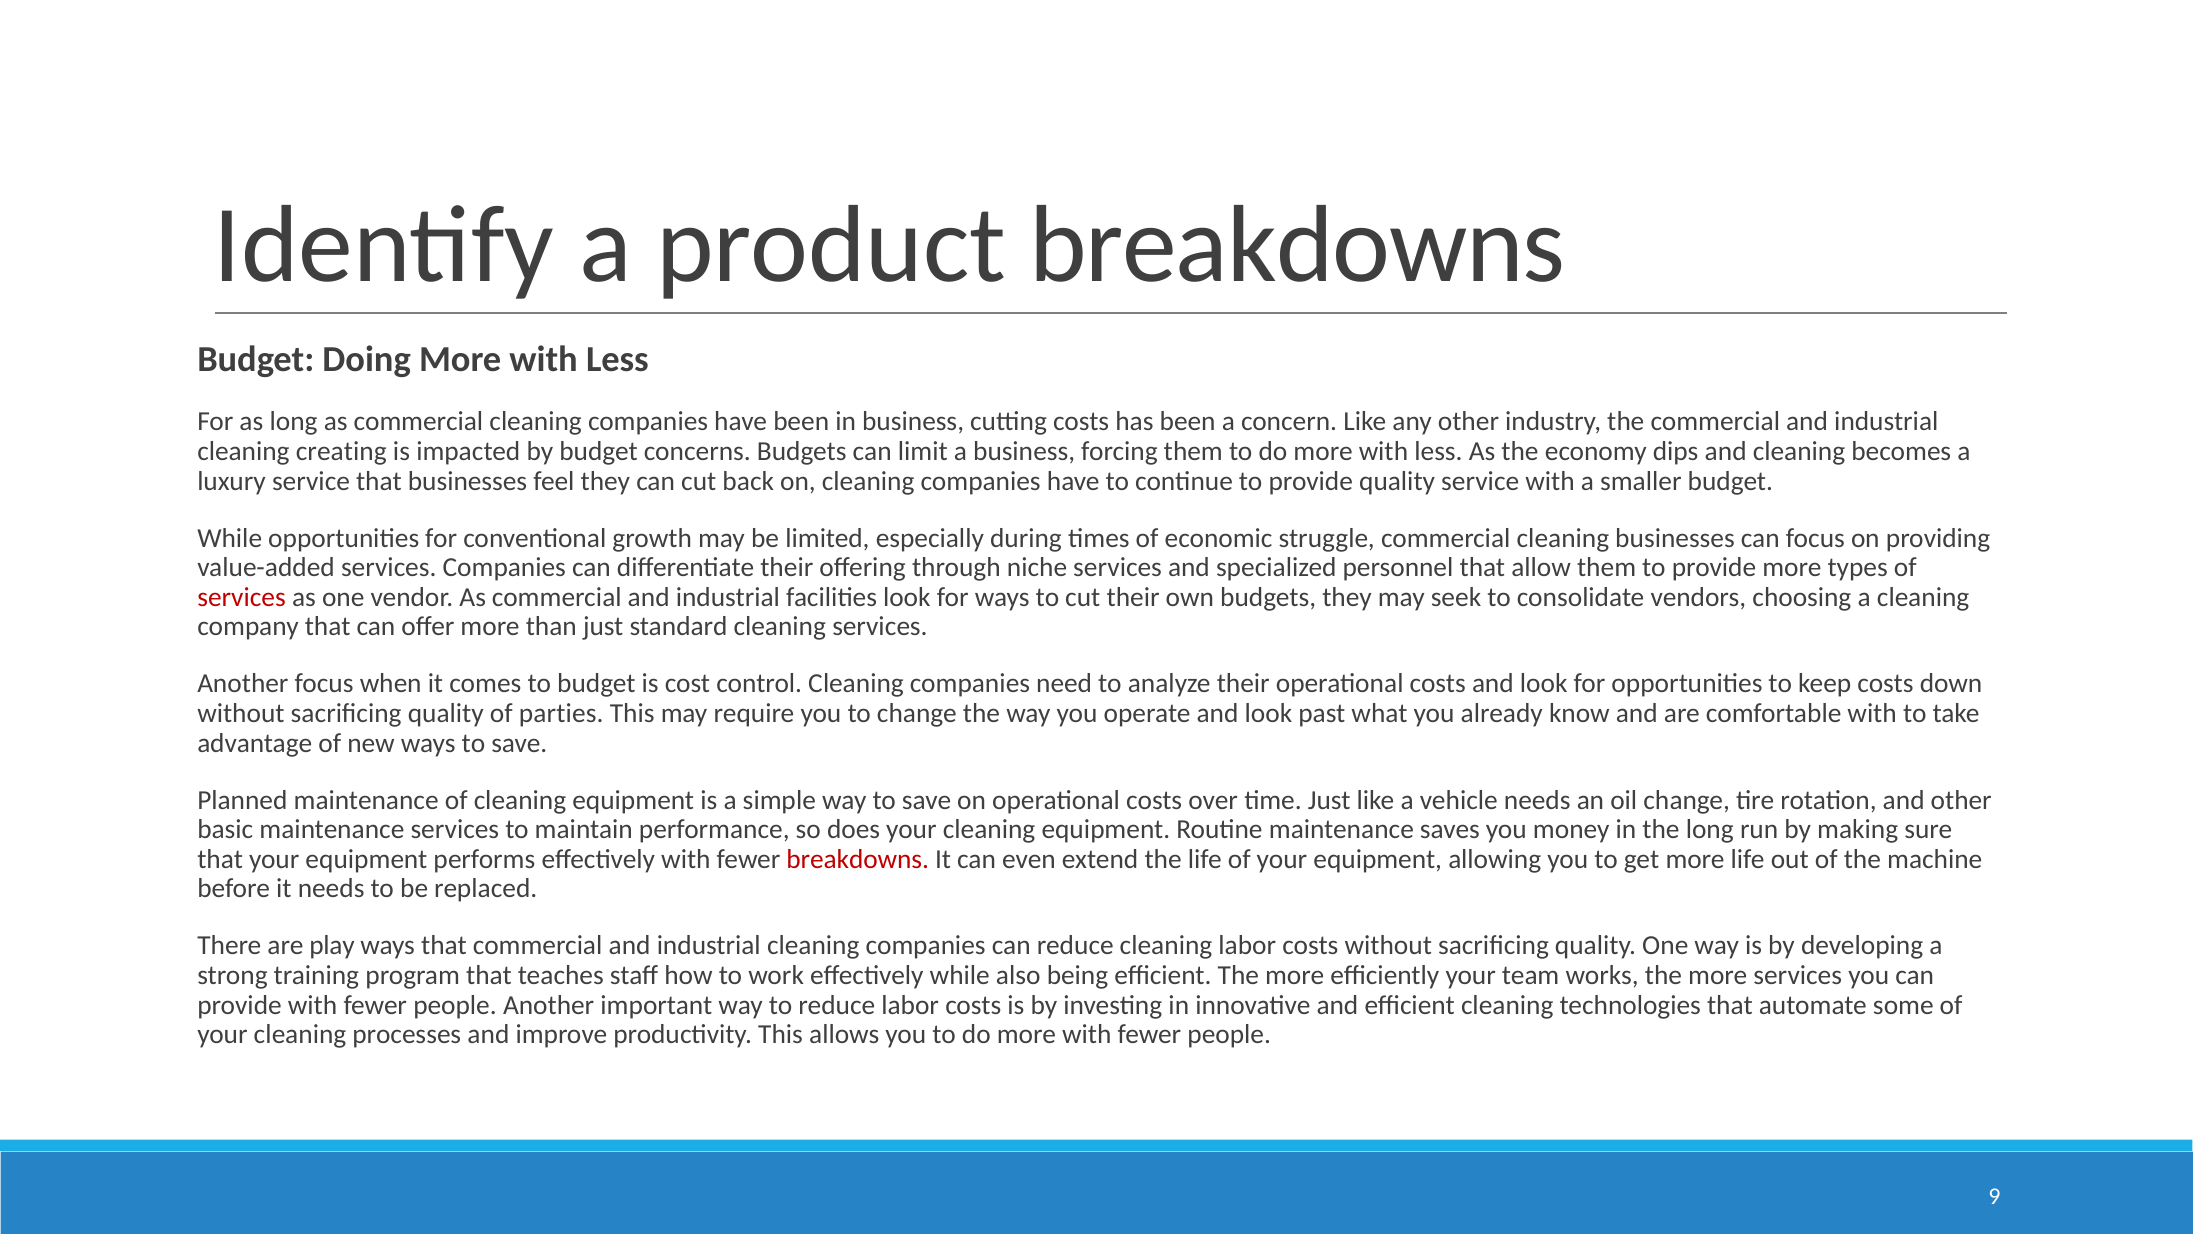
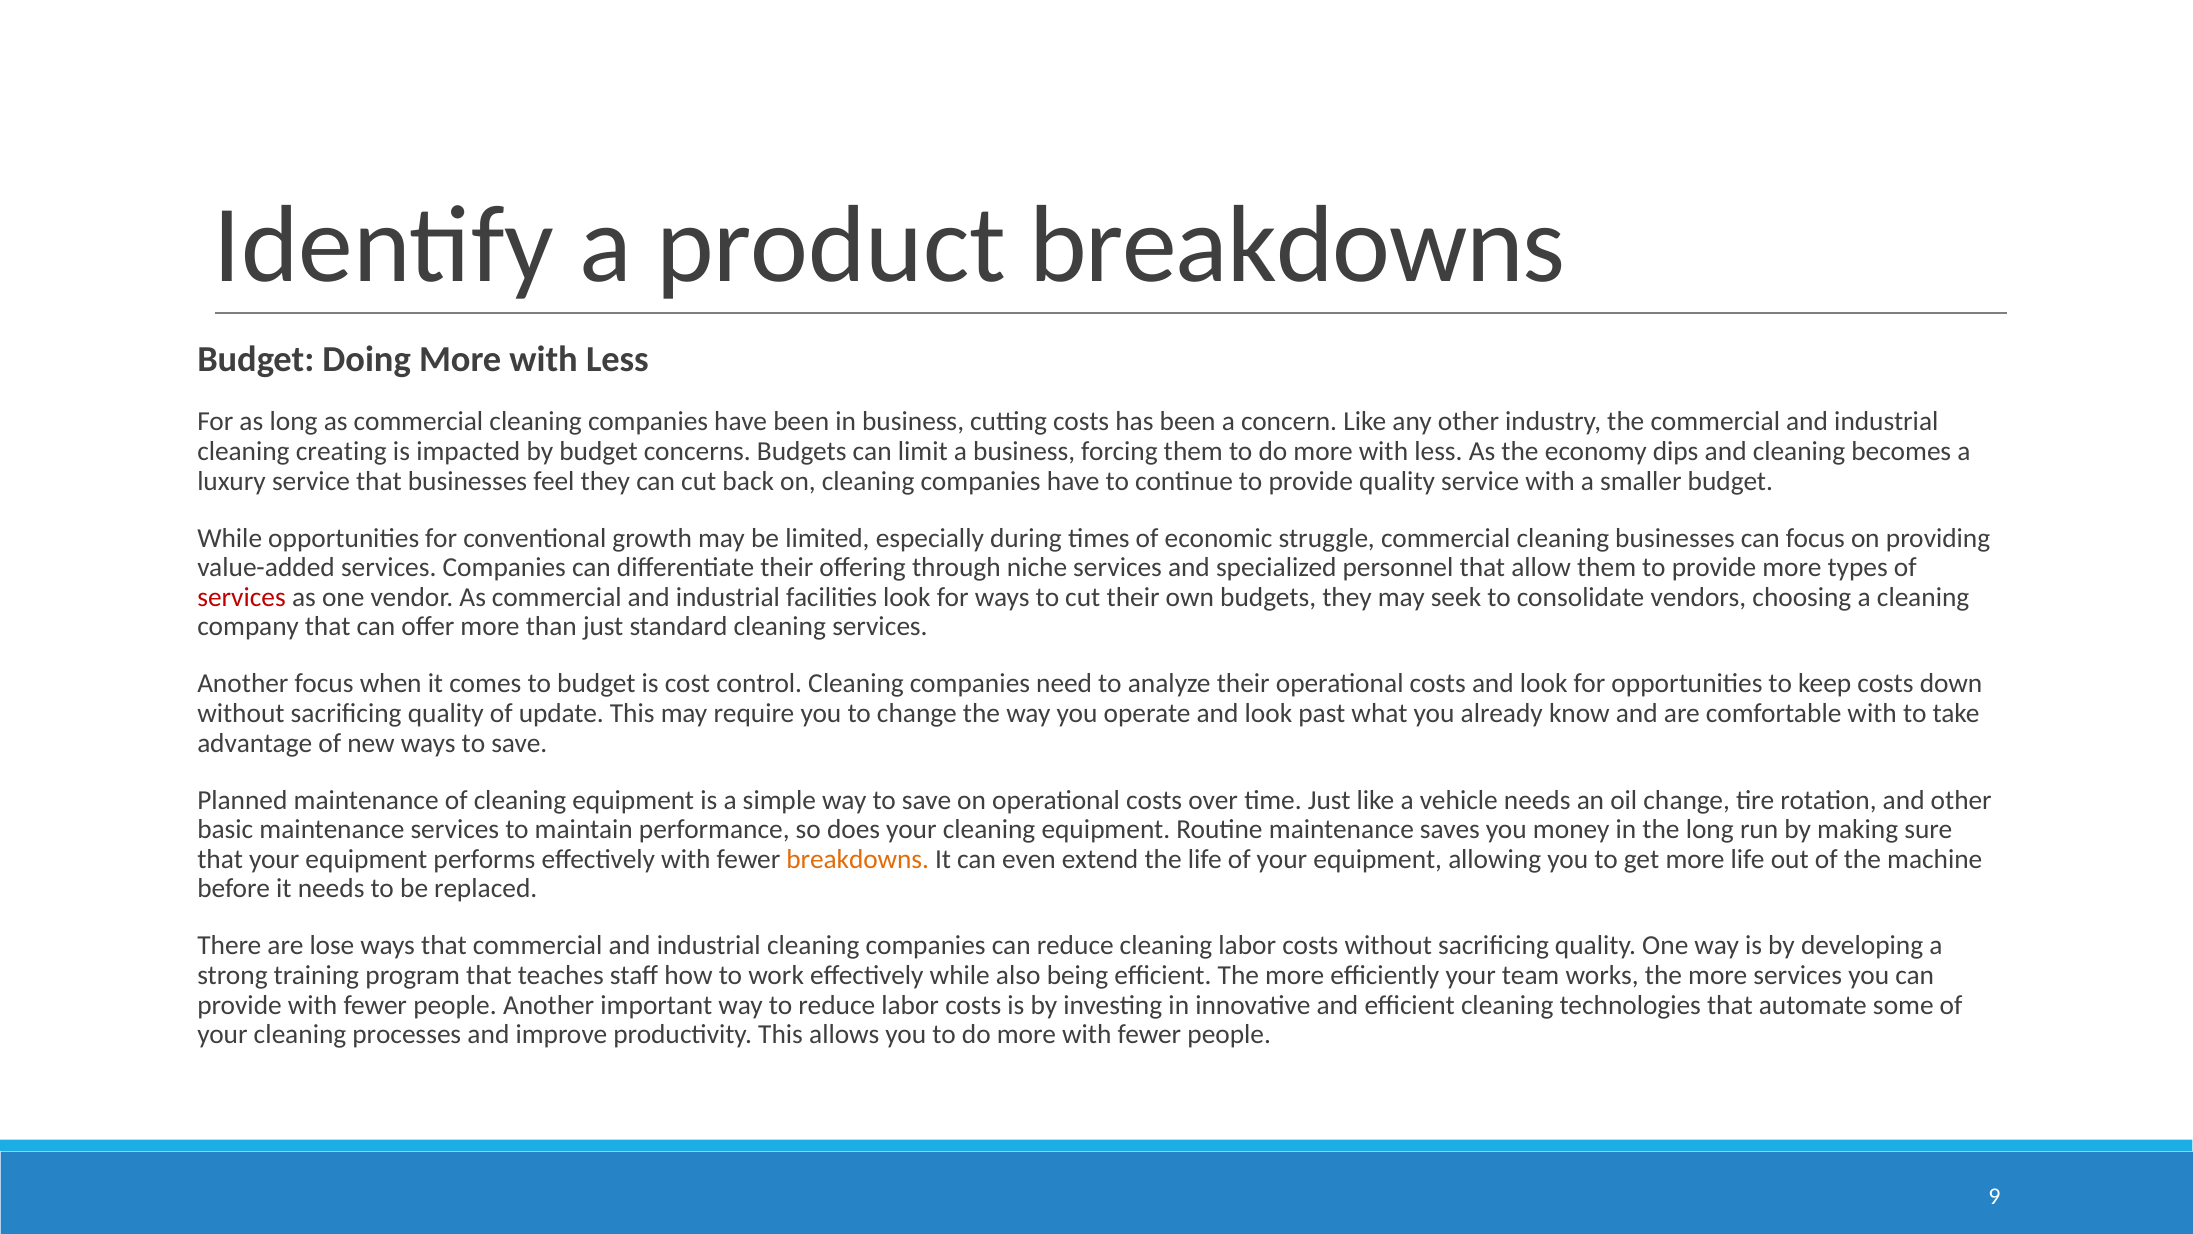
parties: parties -> update
breakdowns at (858, 859) colour: red -> orange
play: play -> lose
